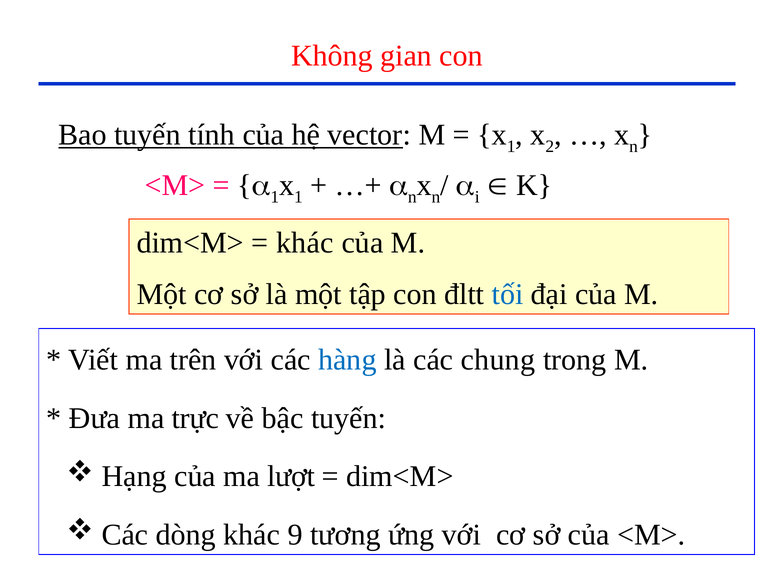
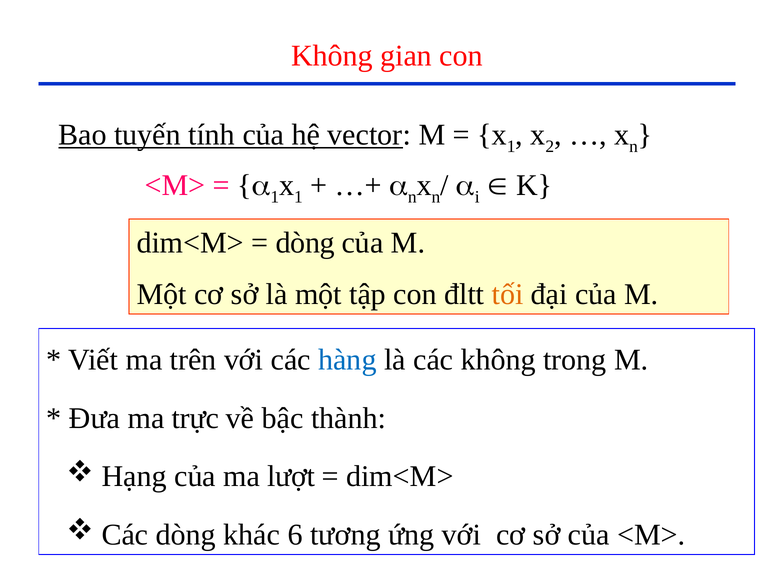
khác at (305, 243): khác -> dòng
tối colour: blue -> orange
các chung: chung -> không
bậc tuyến: tuyến -> thành
9: 9 -> 6
